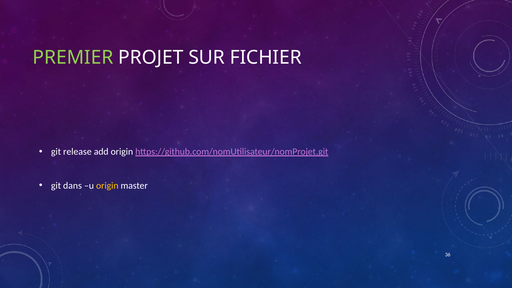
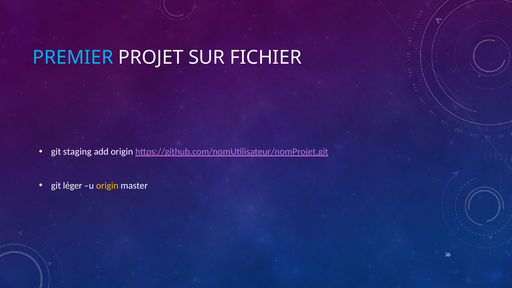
PREMIER colour: light green -> light blue
release: release -> staging
dans: dans -> léger
